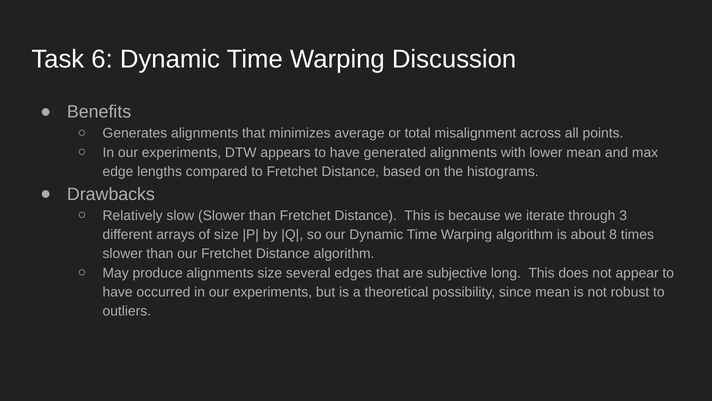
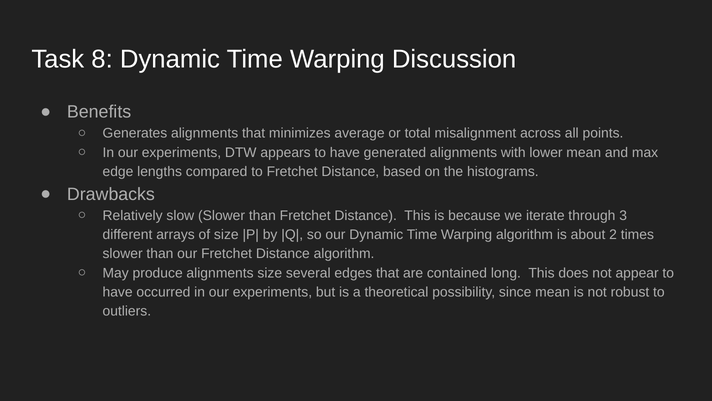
6: 6 -> 8
8: 8 -> 2
subjective: subjective -> contained
